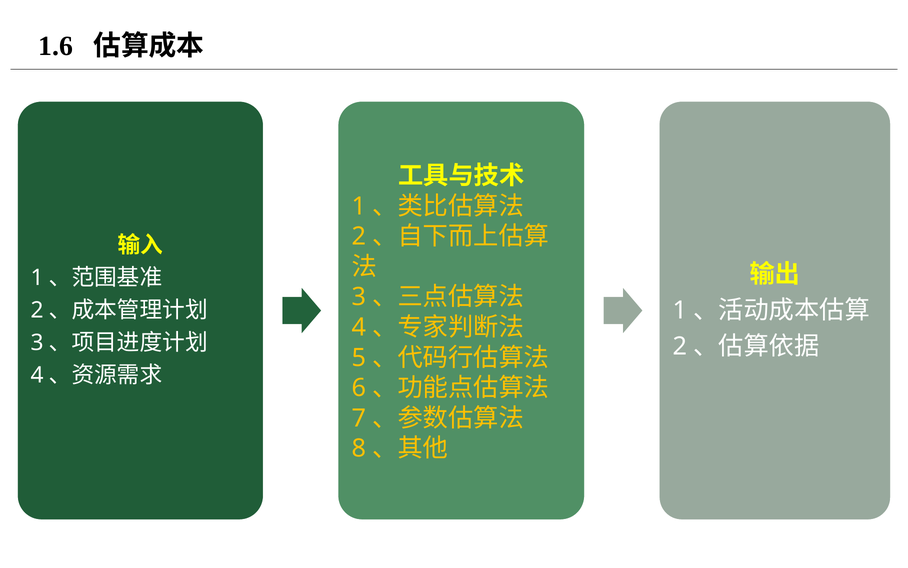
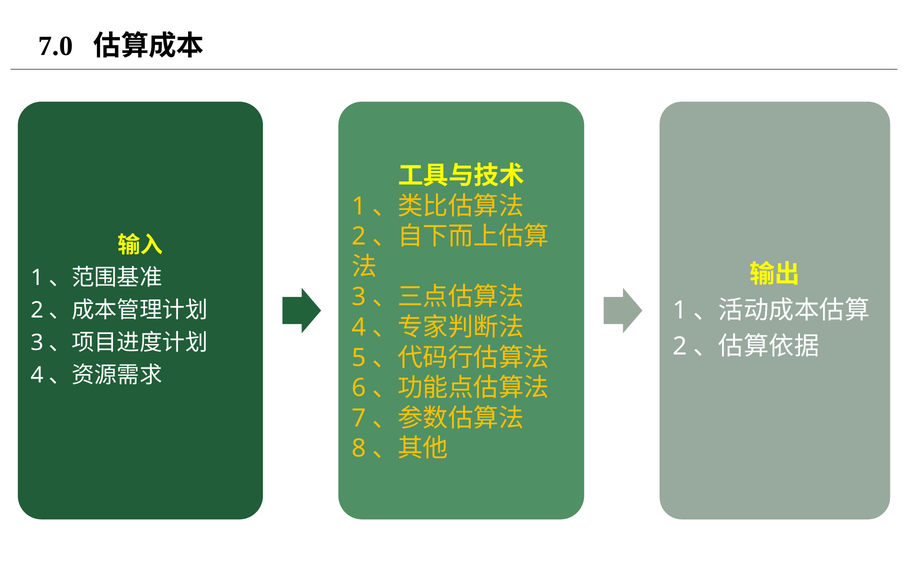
1.6: 1.6 -> 7.0
